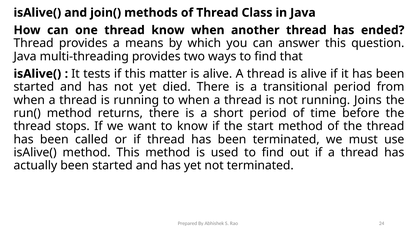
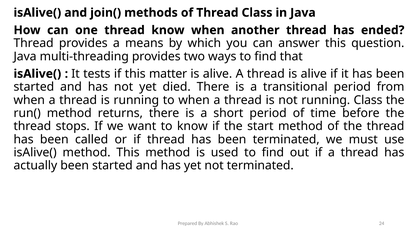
running Joins: Joins -> Class
